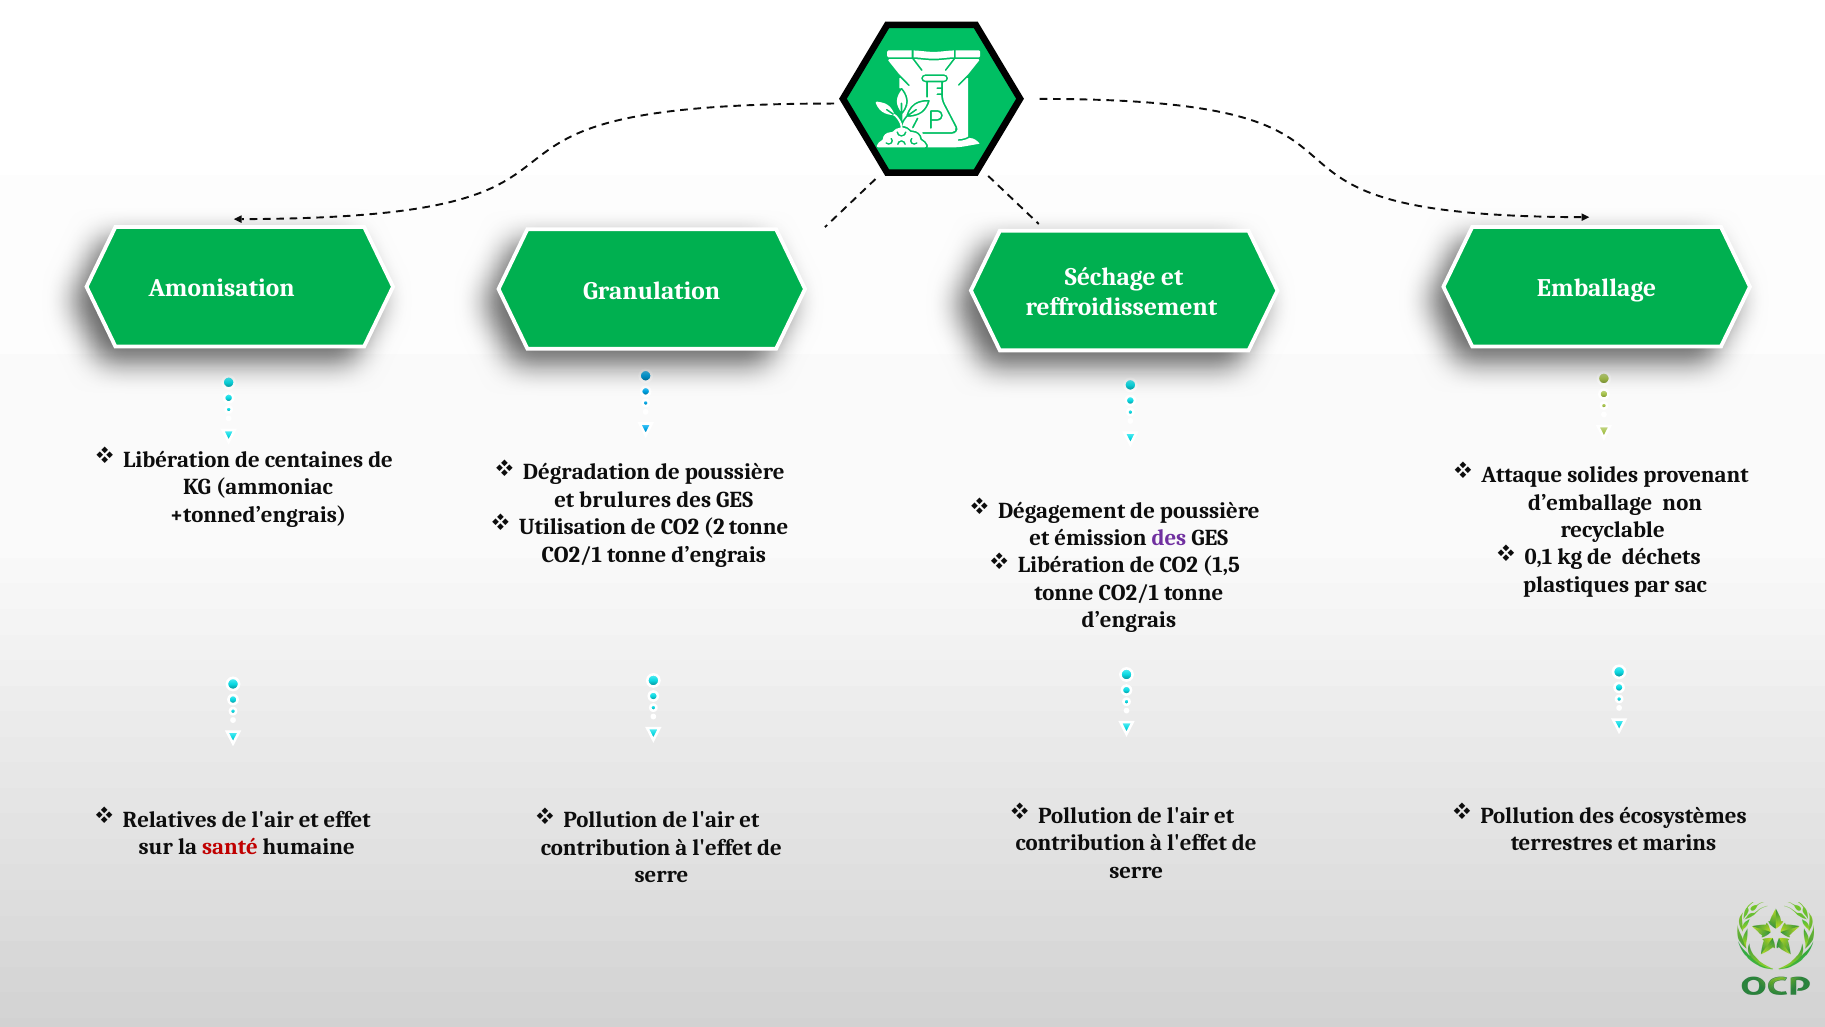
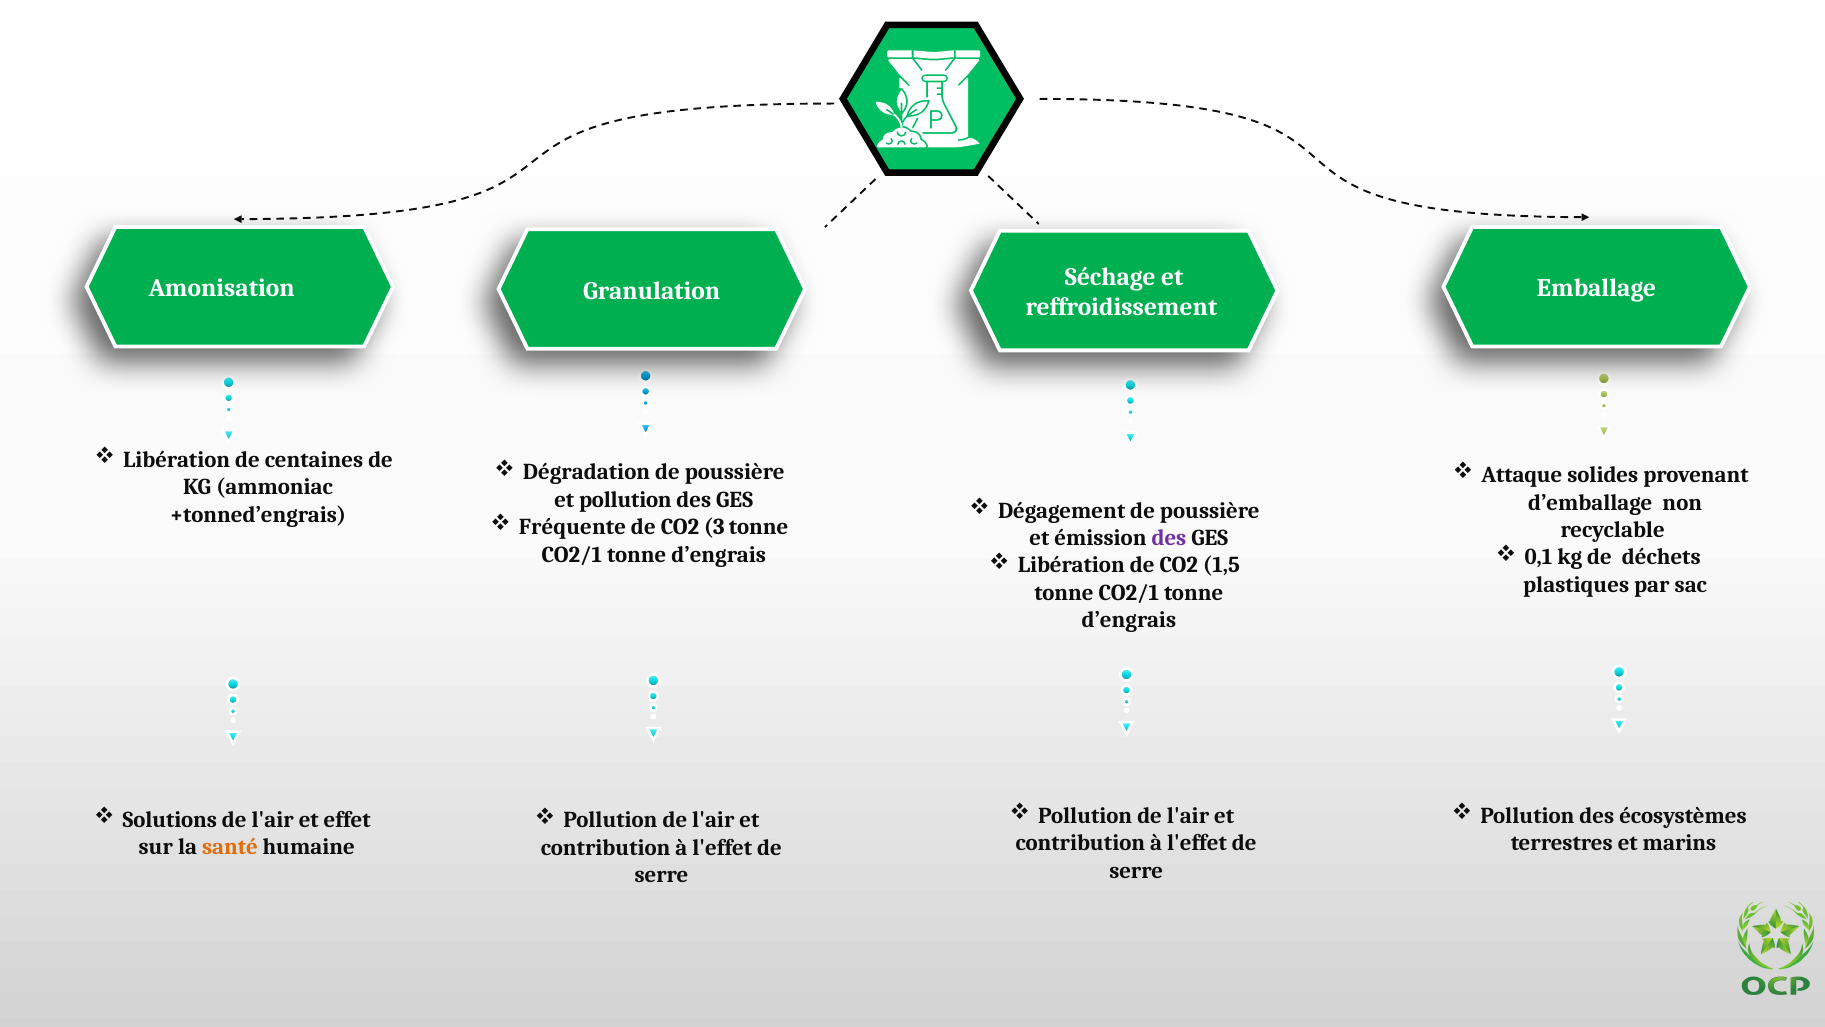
et brulures: brulures -> pollution
Utilisation: Utilisation -> Fréquente
2: 2 -> 3
Relatives: Relatives -> Solutions
santé colour: red -> orange
